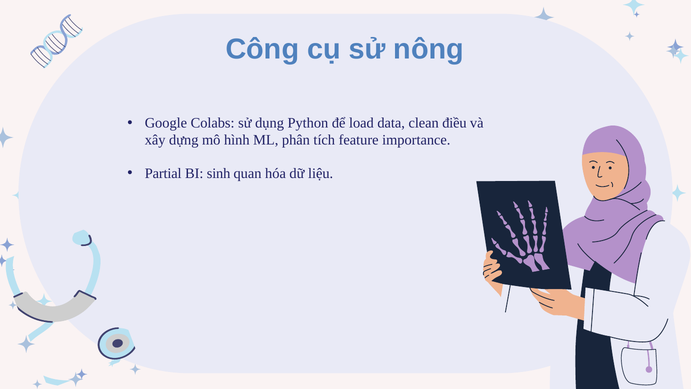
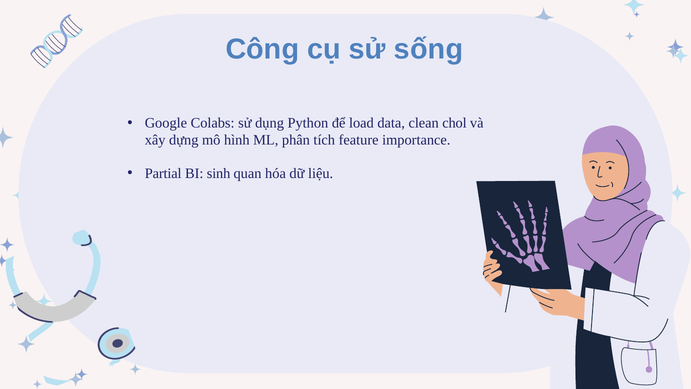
nông: nông -> sống
điều: điều -> chol
